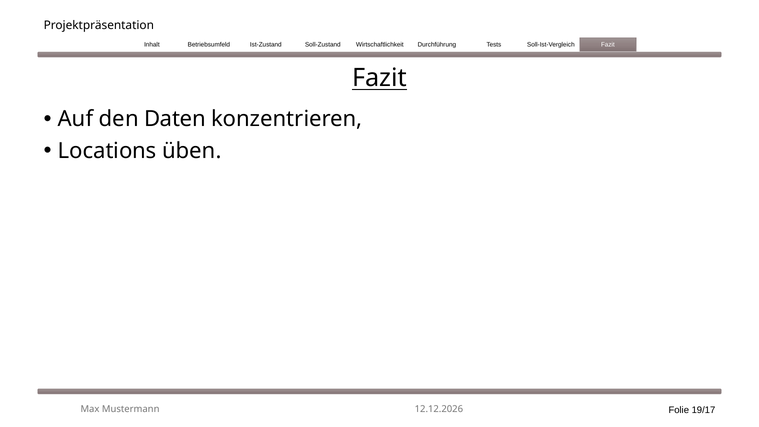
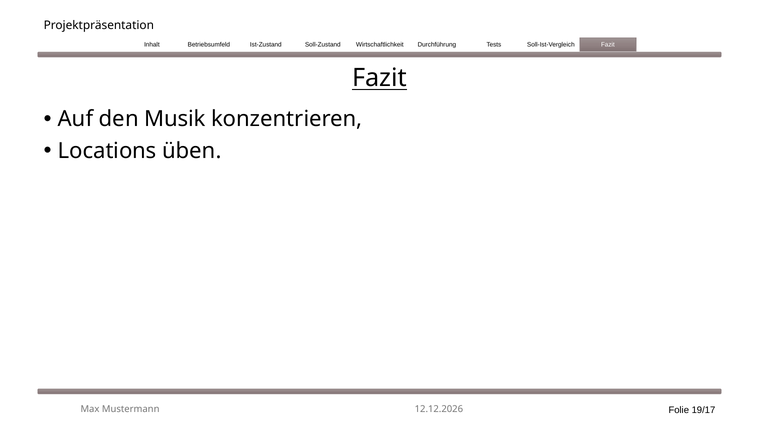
Daten: Daten -> Musik
